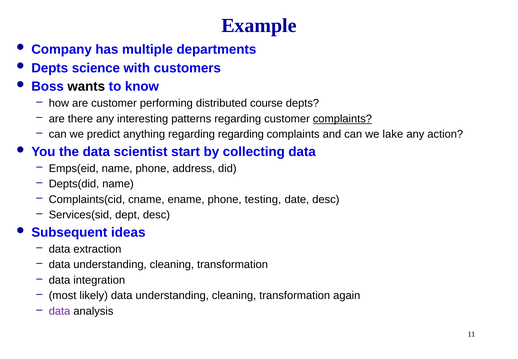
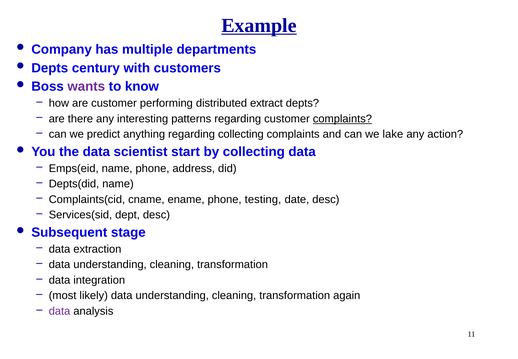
Example underline: none -> present
science: science -> century
wants colour: black -> purple
course: course -> extract
regarding regarding: regarding -> collecting
ideas: ideas -> stage
